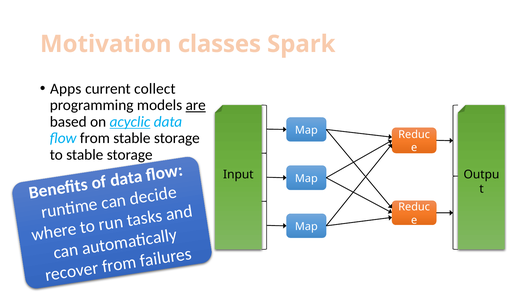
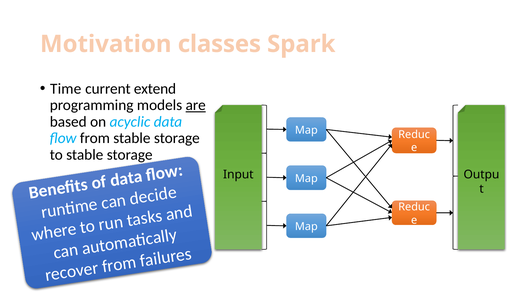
Apps: Apps -> Time
collect: collect -> extend
acyclic underline: present -> none
